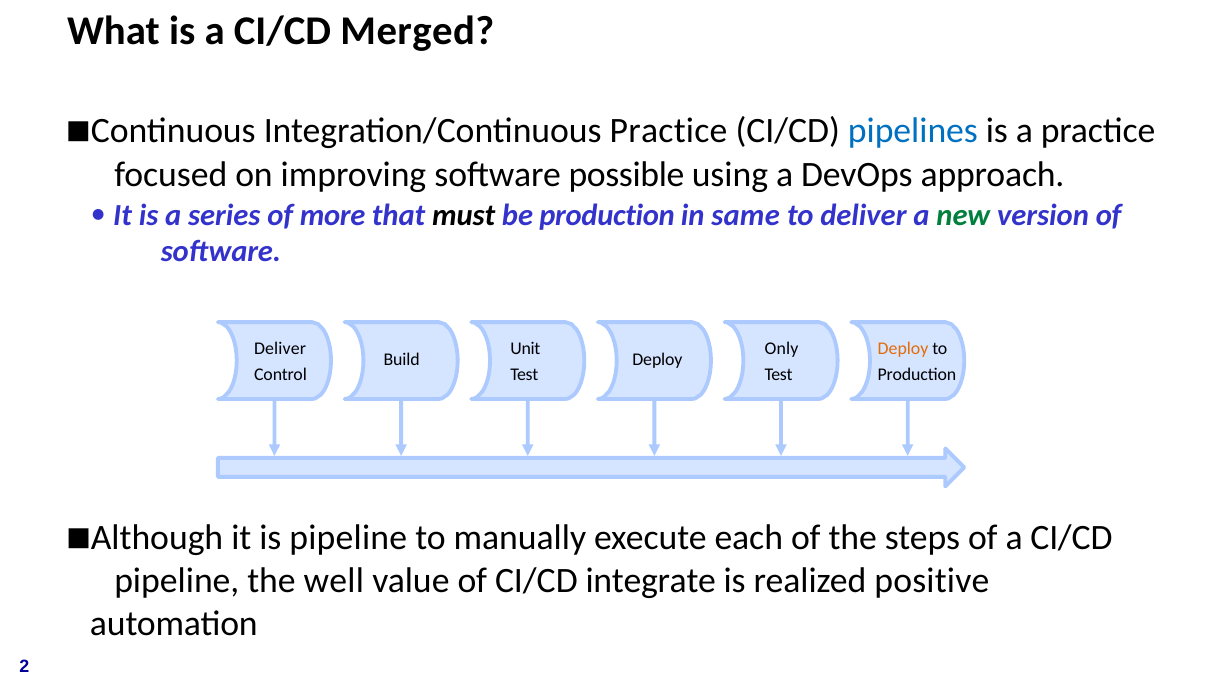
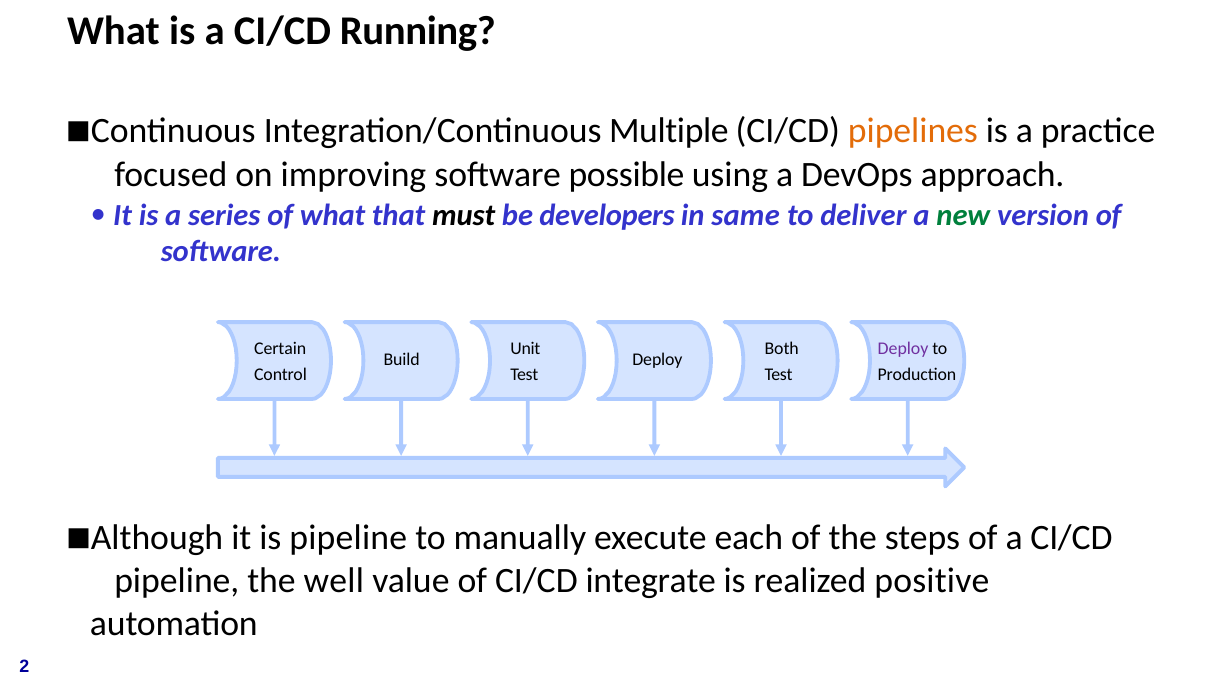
Merged: Merged -> Running
Integration/Continuous Practice: Practice -> Multiple
pipelines colour: blue -> orange
of more: more -> what
be production: production -> developers
Deliver at (280, 349): Deliver -> Certain
Only: Only -> Both
Deploy at (903, 349) colour: orange -> purple
